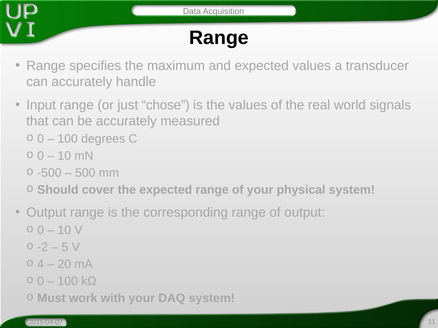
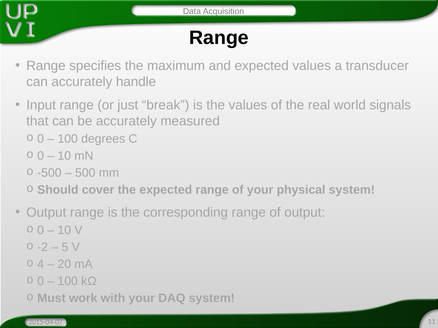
chose: chose -> break
